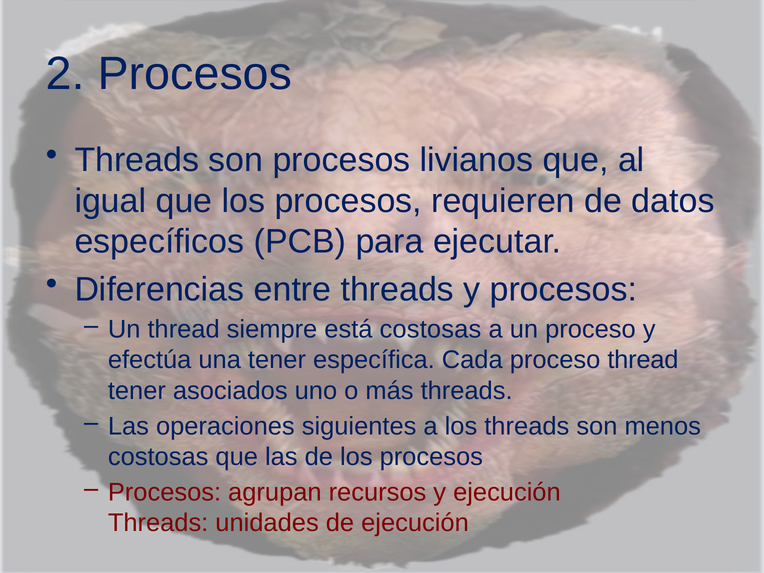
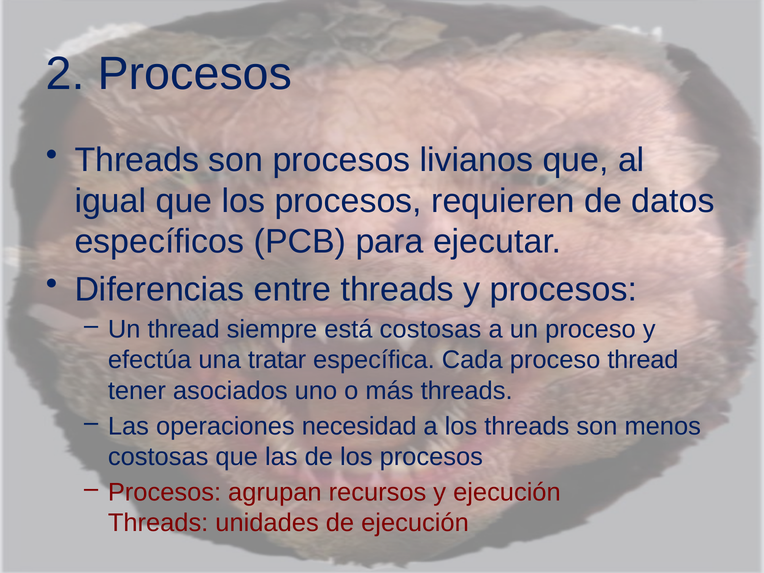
una tener: tener -> tratar
siguientes: siguientes -> necesidad
